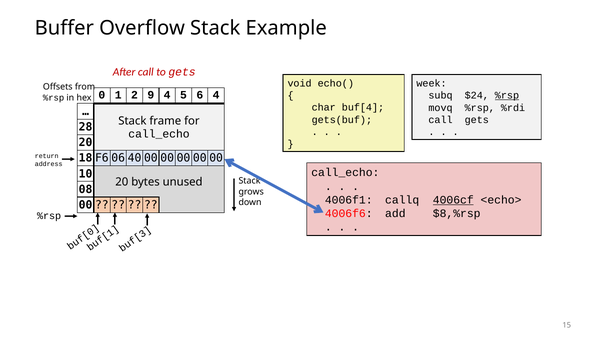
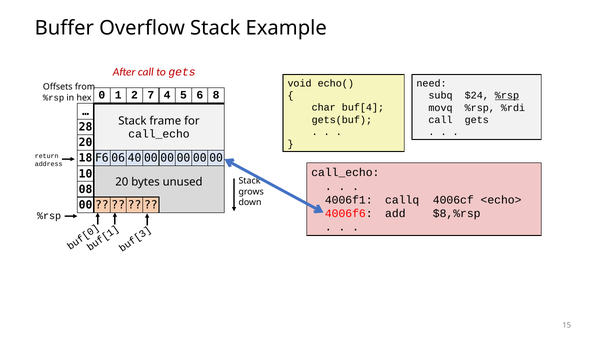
week: week -> need
9: 9 -> 7
6 4: 4 -> 8
4006cf underline: present -> none
